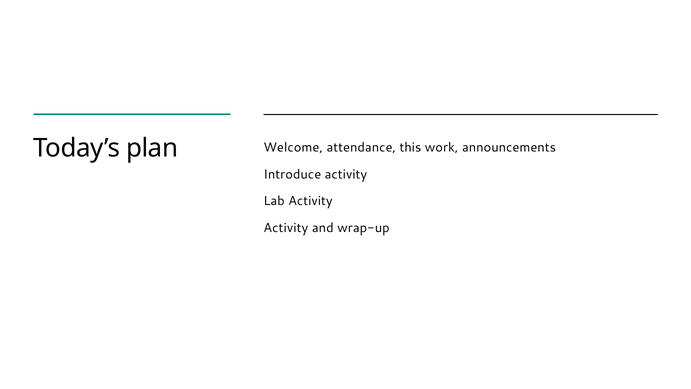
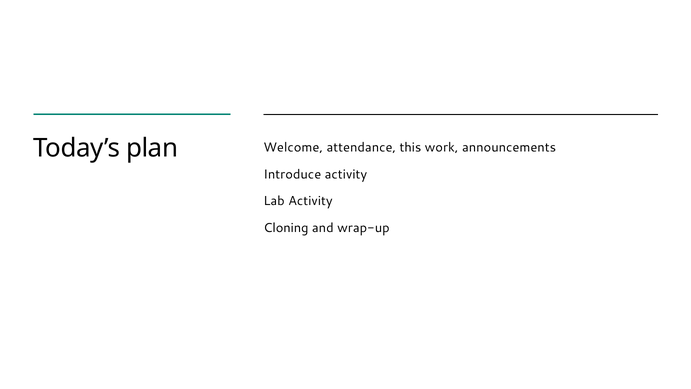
Activity at (286, 228): Activity -> Cloning
